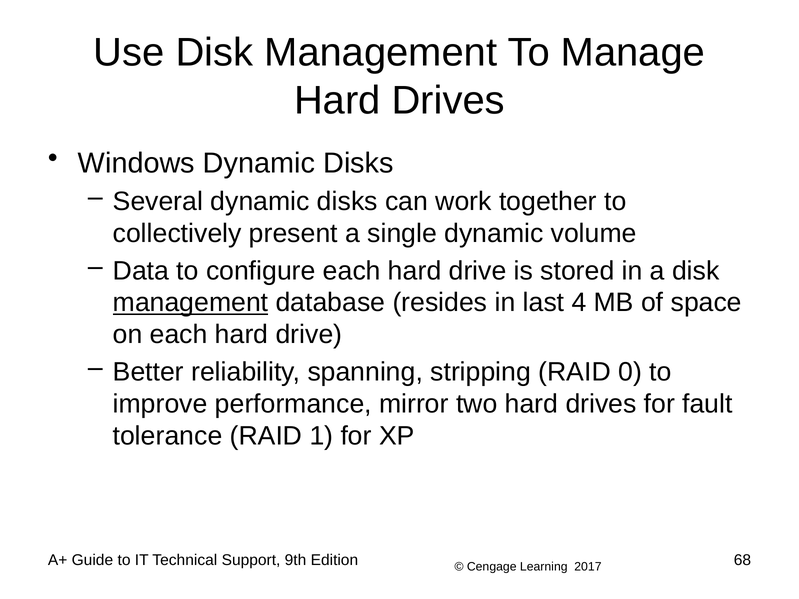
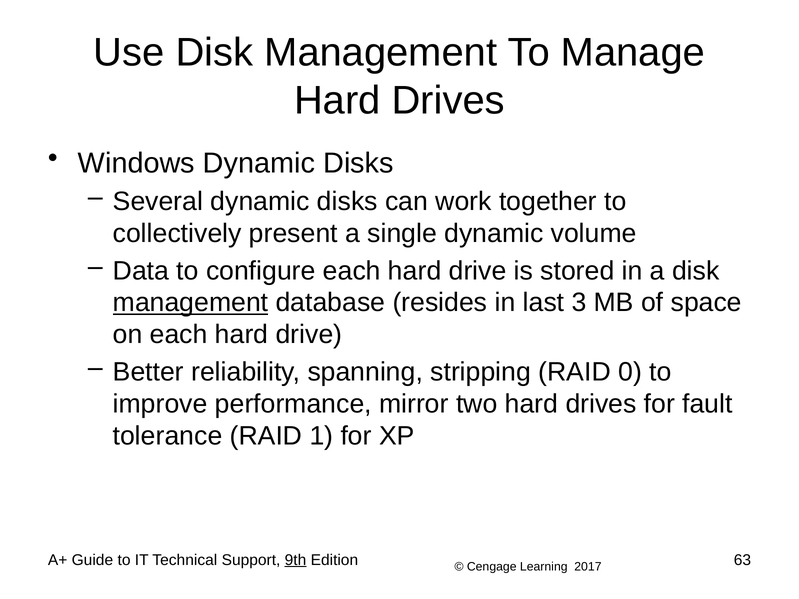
4: 4 -> 3
9th underline: none -> present
68: 68 -> 63
